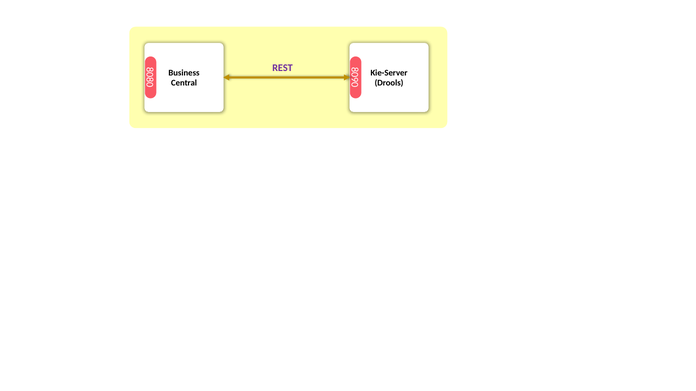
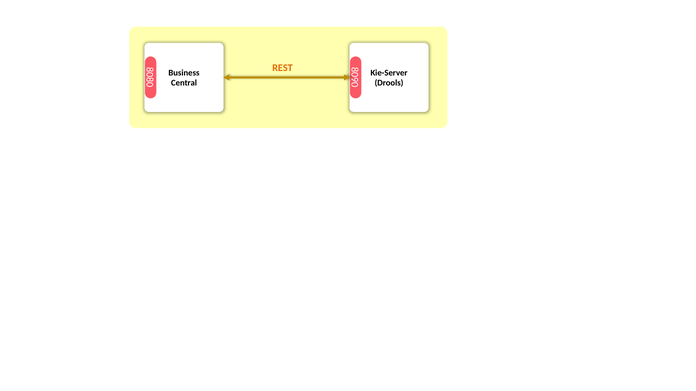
REST colour: purple -> orange
